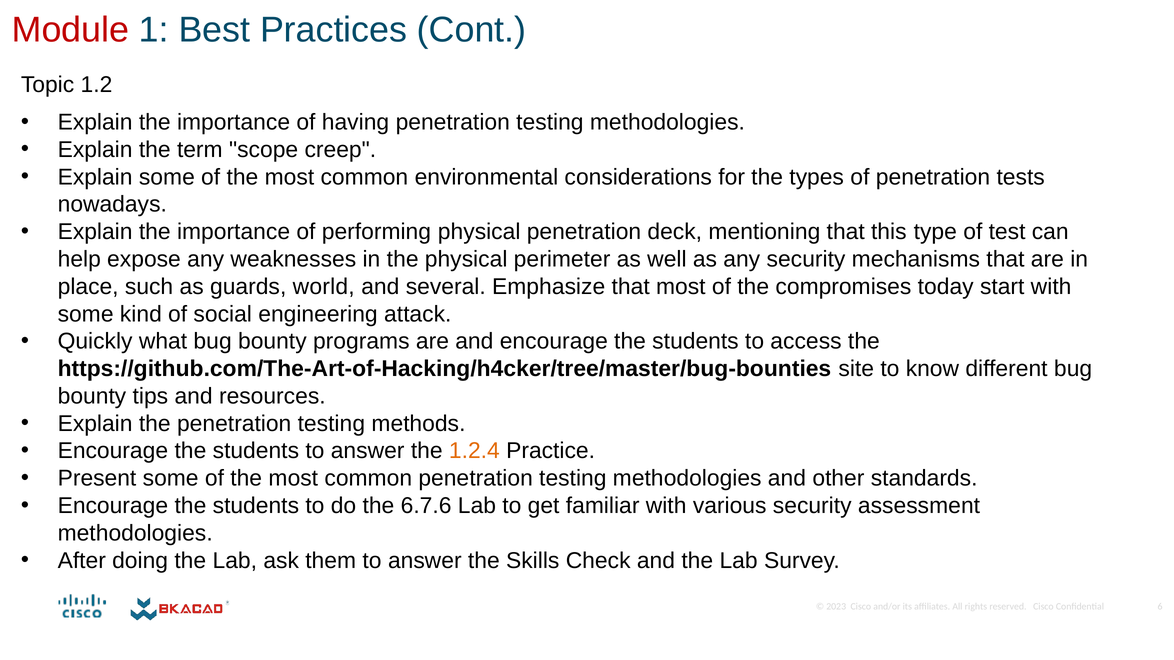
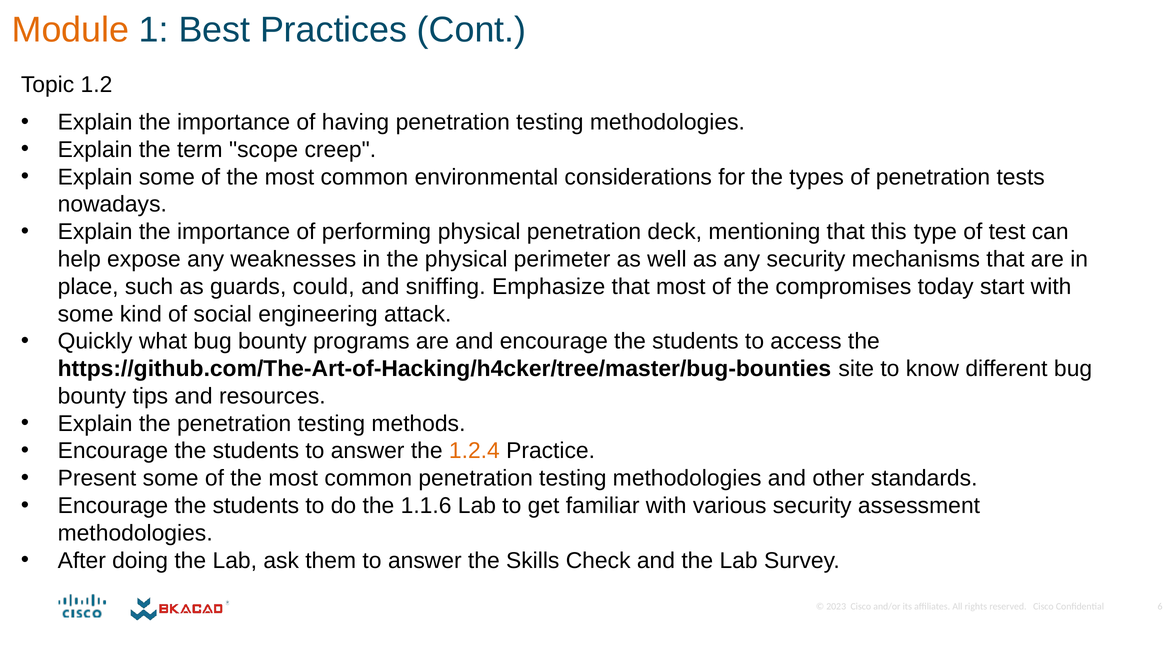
Module colour: red -> orange
world: world -> could
several: several -> sniffing
6.7.6: 6.7.6 -> 1.1.6
